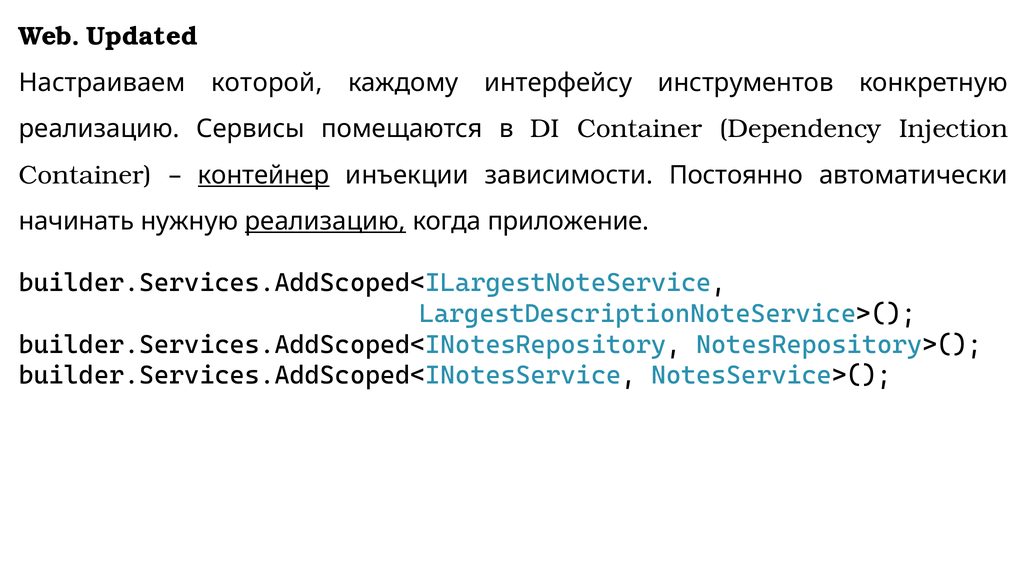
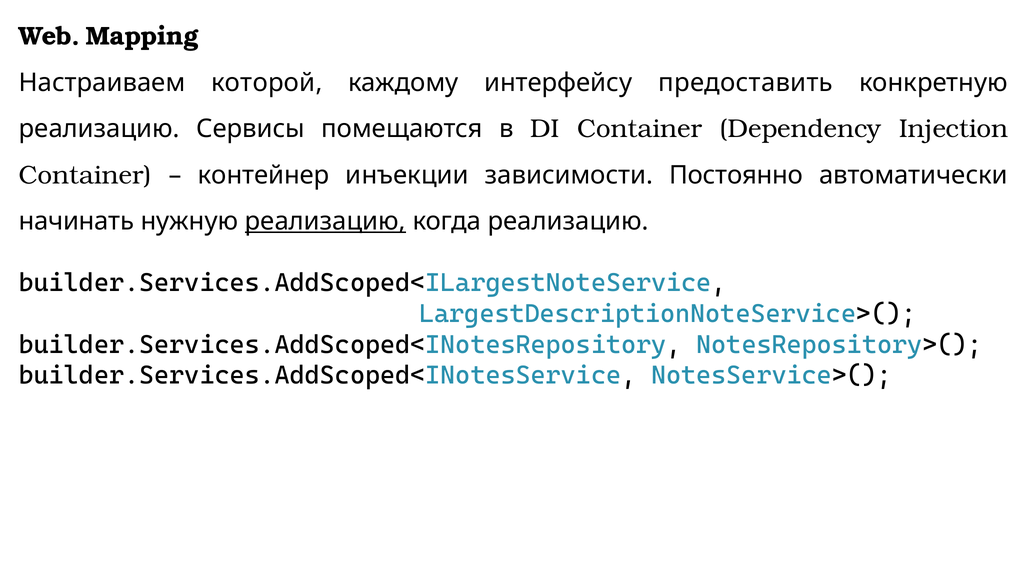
Updated: Updated -> Mapping
инструментов: инструментов -> предоставить
контейнер underline: present -> none
когда приложение: приложение -> реализацию
